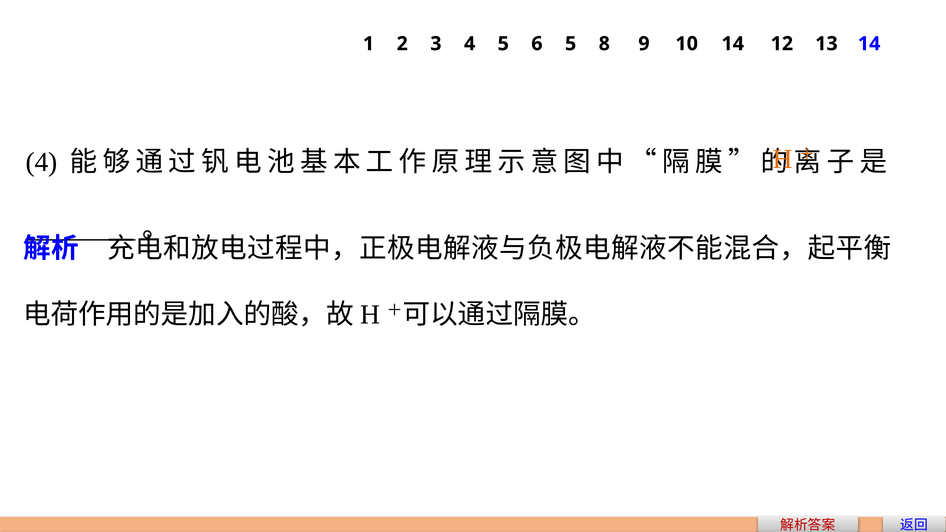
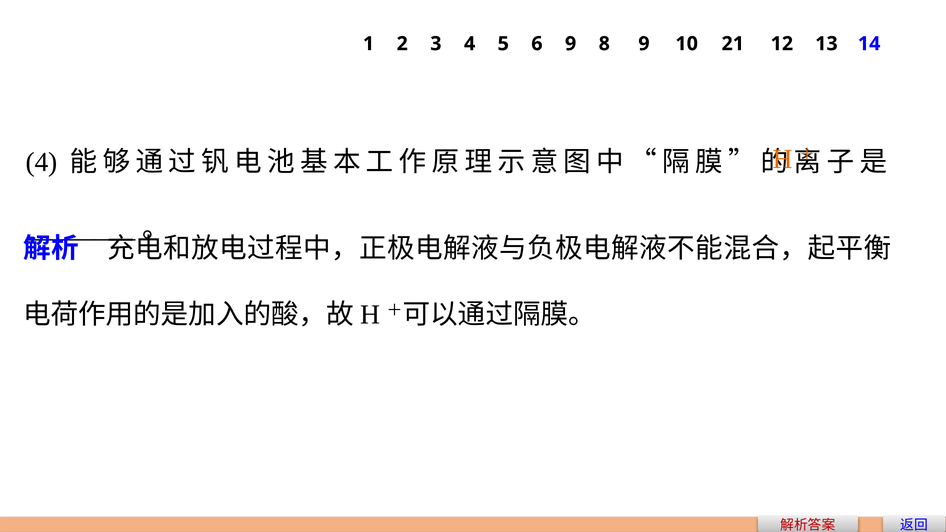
6 5: 5 -> 9
10 14: 14 -> 21
